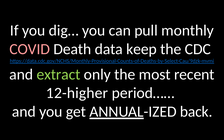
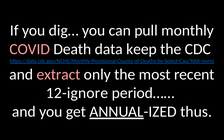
extract colour: light green -> pink
12-higher: 12-higher -> 12-ignore
back: back -> thus
